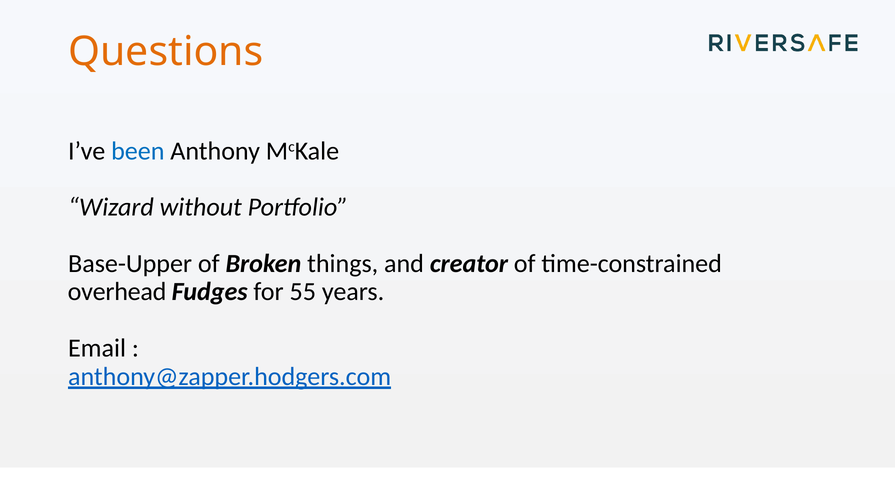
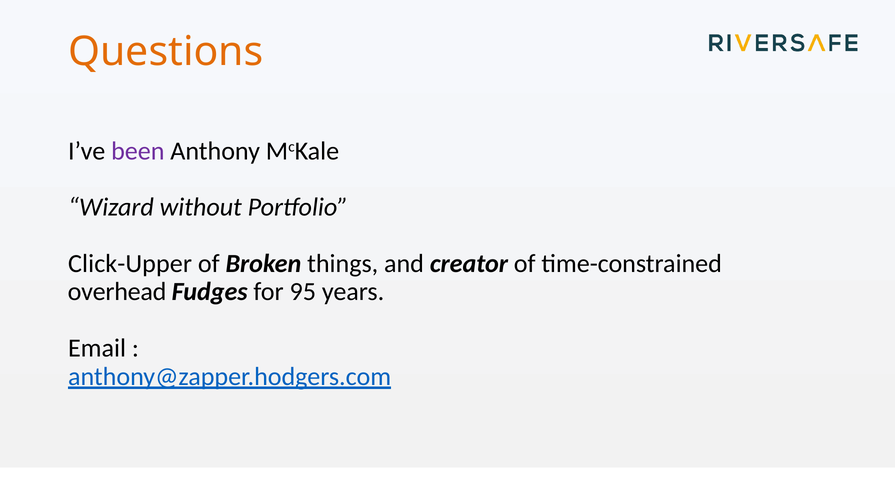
been colour: blue -> purple
Base-Upper: Base-Upper -> Click-Upper
55: 55 -> 95
